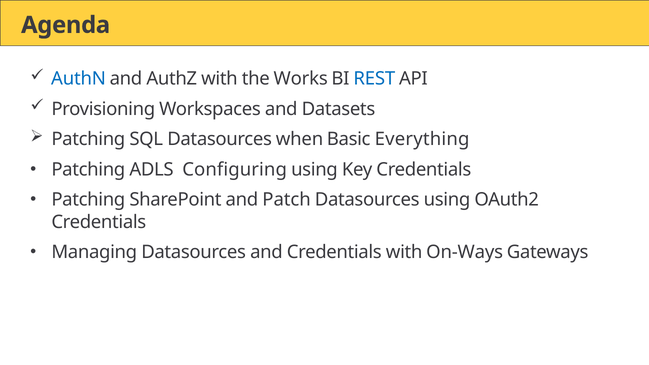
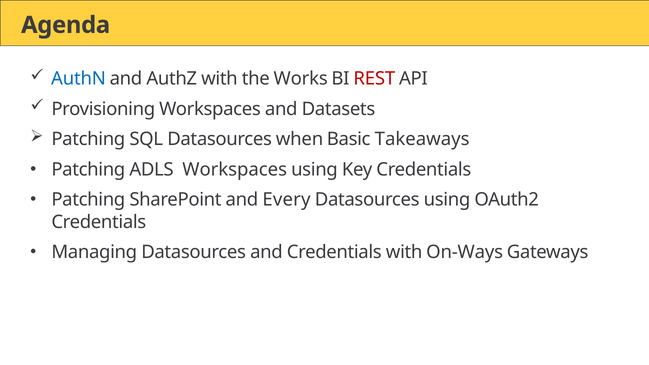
REST colour: blue -> red
Everything: Everything -> Takeaways
ADLS Configuring: Configuring -> Workspaces
Patch: Patch -> Every
